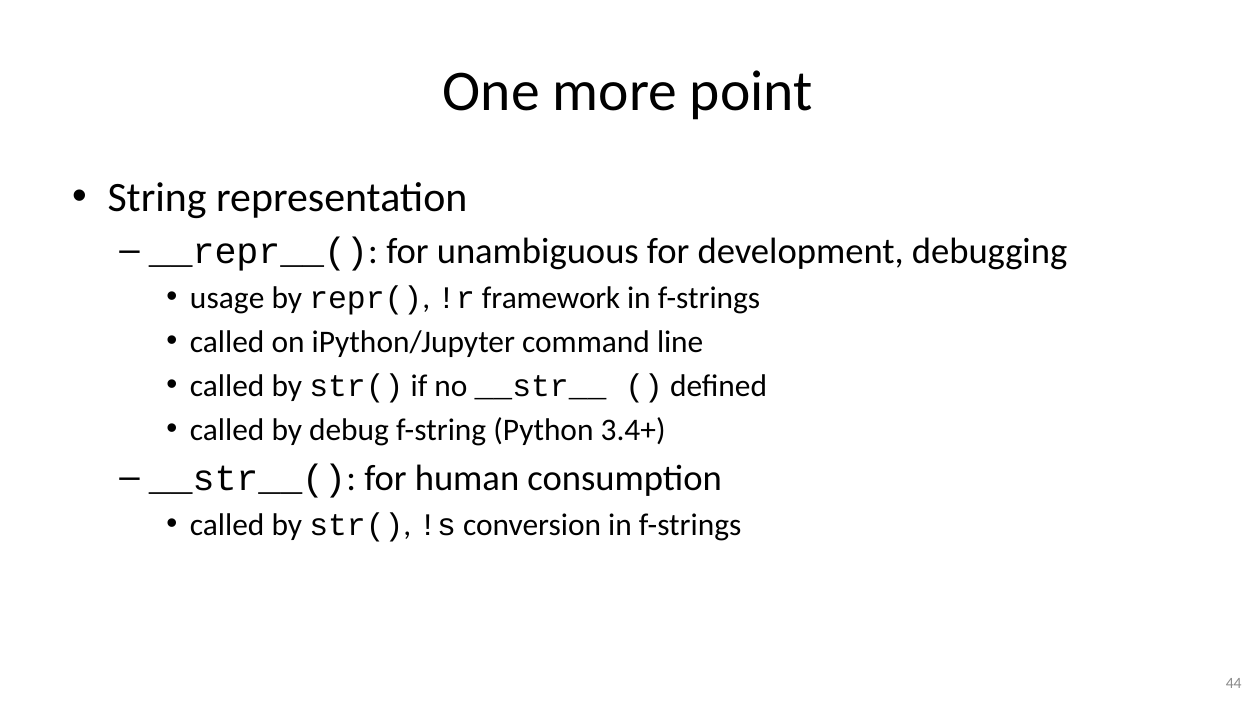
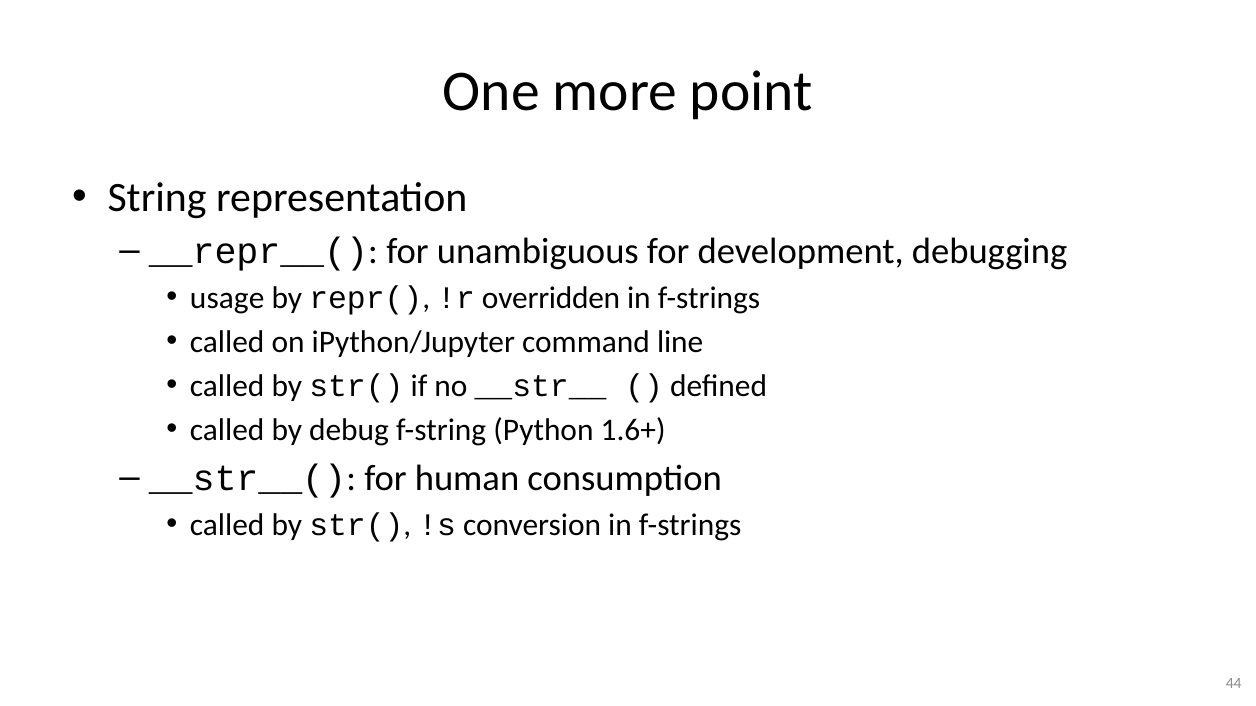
framework: framework -> overridden
3.4+: 3.4+ -> 1.6+
